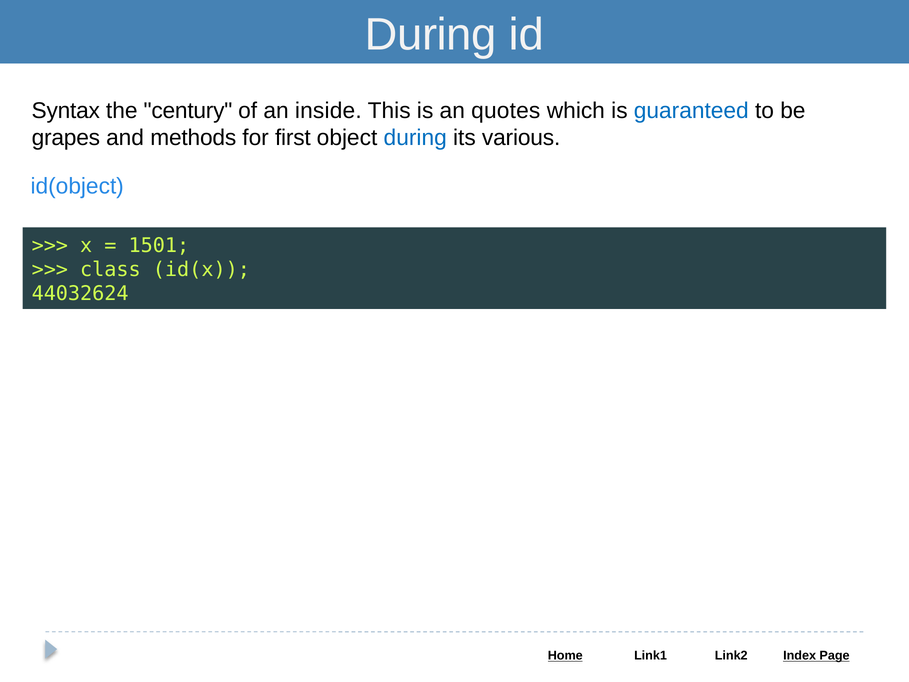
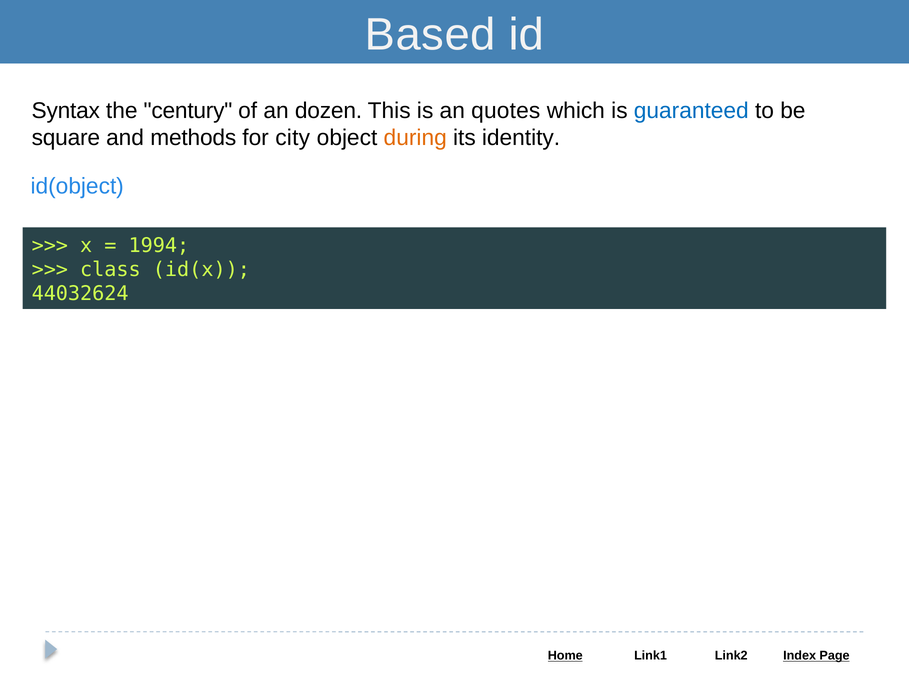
During at (431, 35): During -> Based
inside: inside -> dozen
grapes: grapes -> square
first: first -> city
during at (415, 138) colour: blue -> orange
various: various -> identity
1501: 1501 -> 1994
